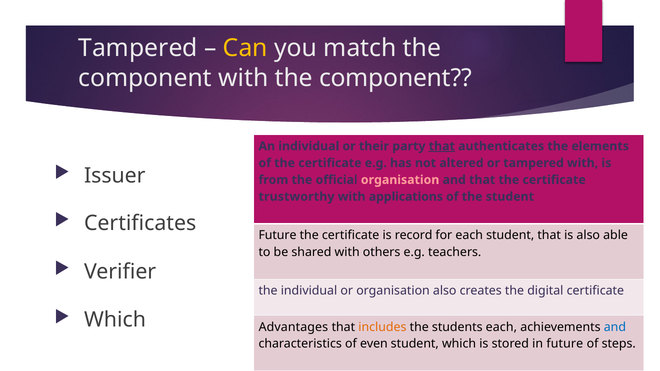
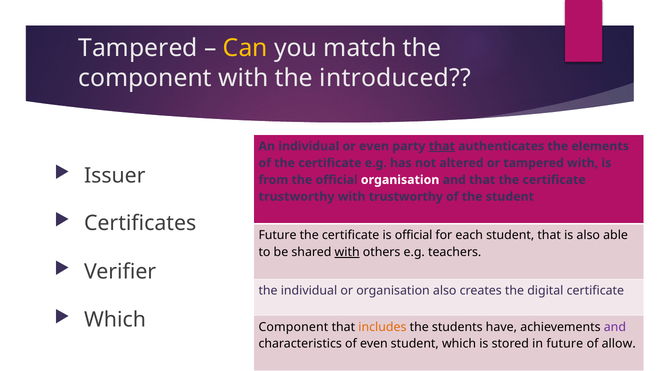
with the component: component -> introduced
or their: their -> even
organisation at (400, 180) colour: pink -> white
with applications: applications -> trustworthy
is record: record -> official
with at (347, 252) underline: none -> present
Advantages at (293, 327): Advantages -> Component
students each: each -> have
and at (615, 327) colour: blue -> purple
steps: steps -> allow
